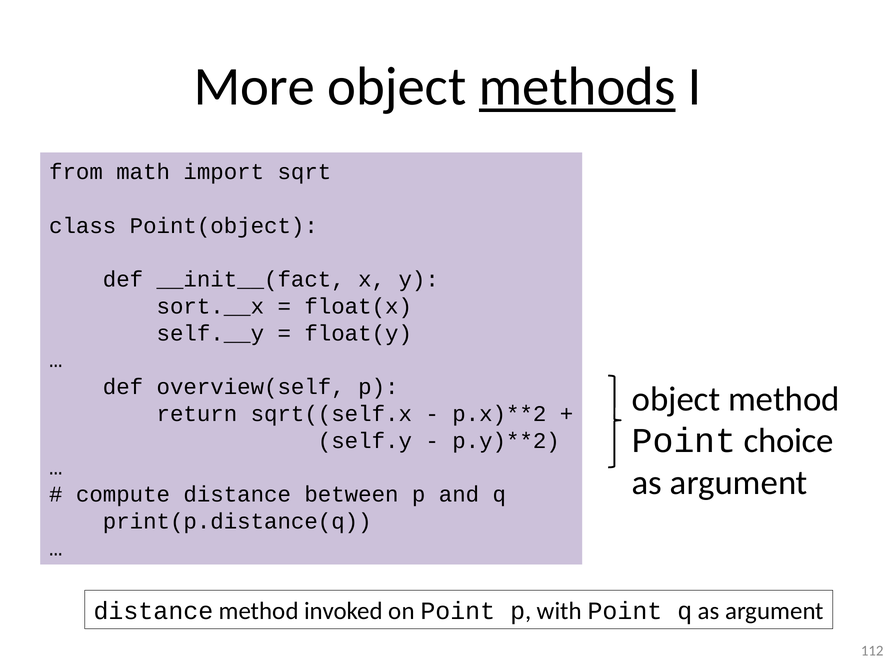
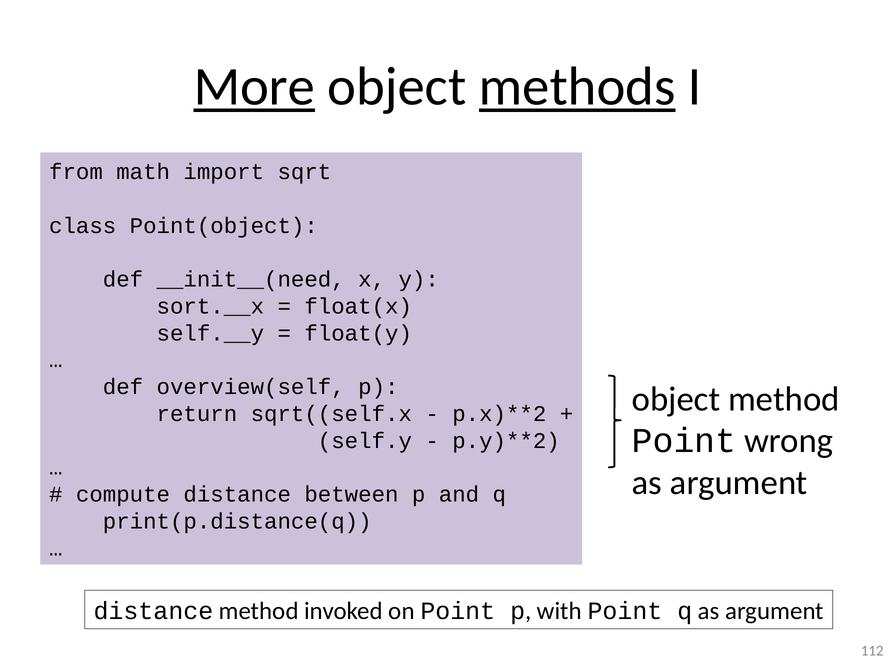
More underline: none -> present
__init__(fact: __init__(fact -> __init__(need
choice: choice -> wrong
